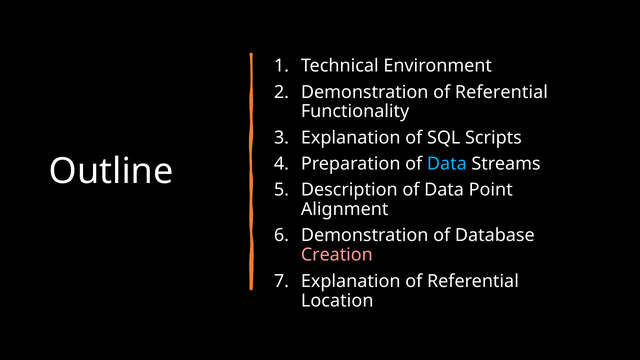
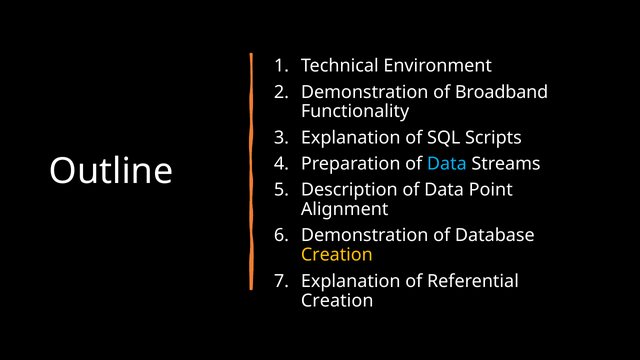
Demonstration of Referential: Referential -> Broadband
Creation at (337, 255) colour: pink -> yellow
Location at (337, 301): Location -> Creation
